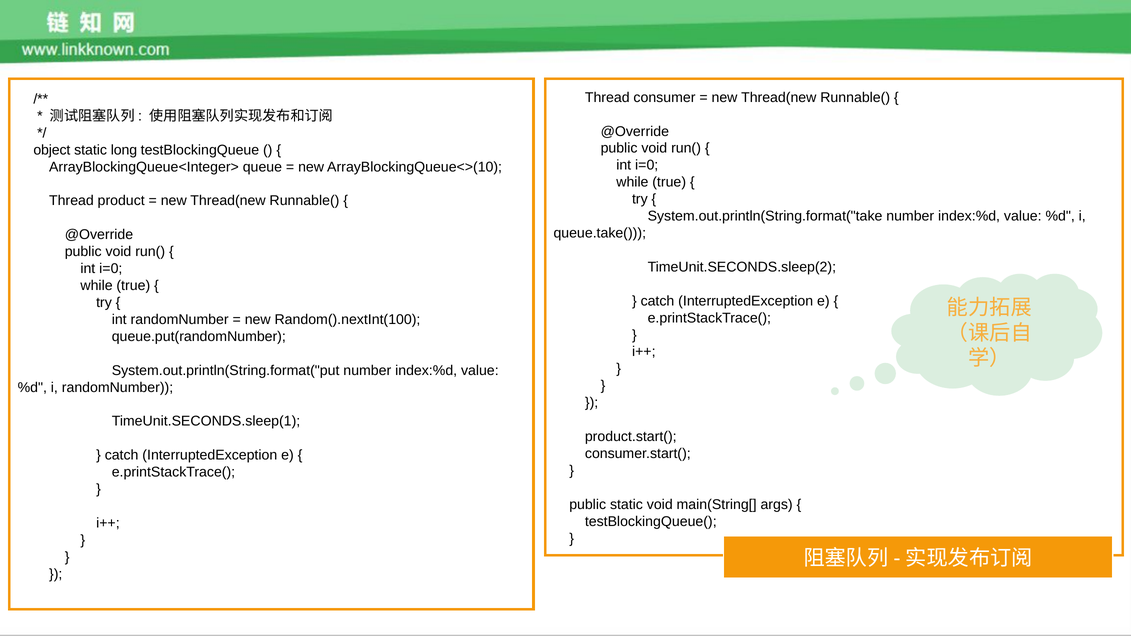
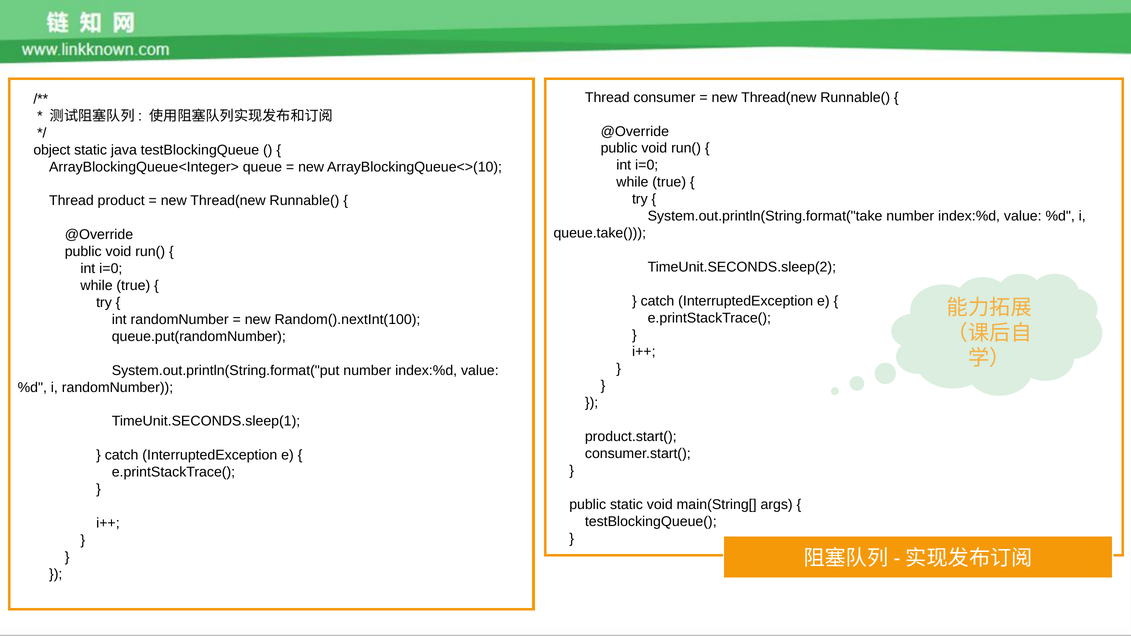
long: long -> java
